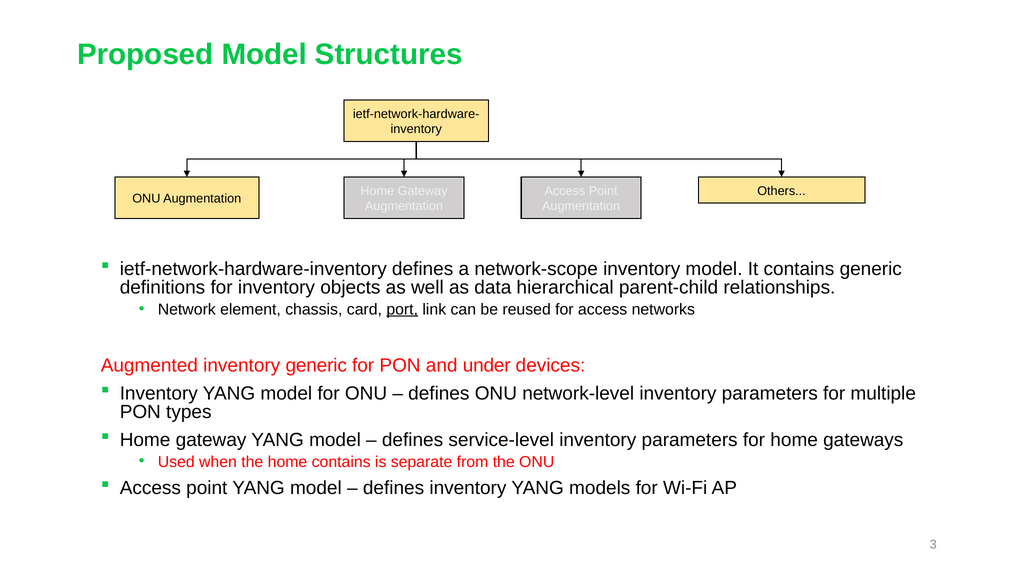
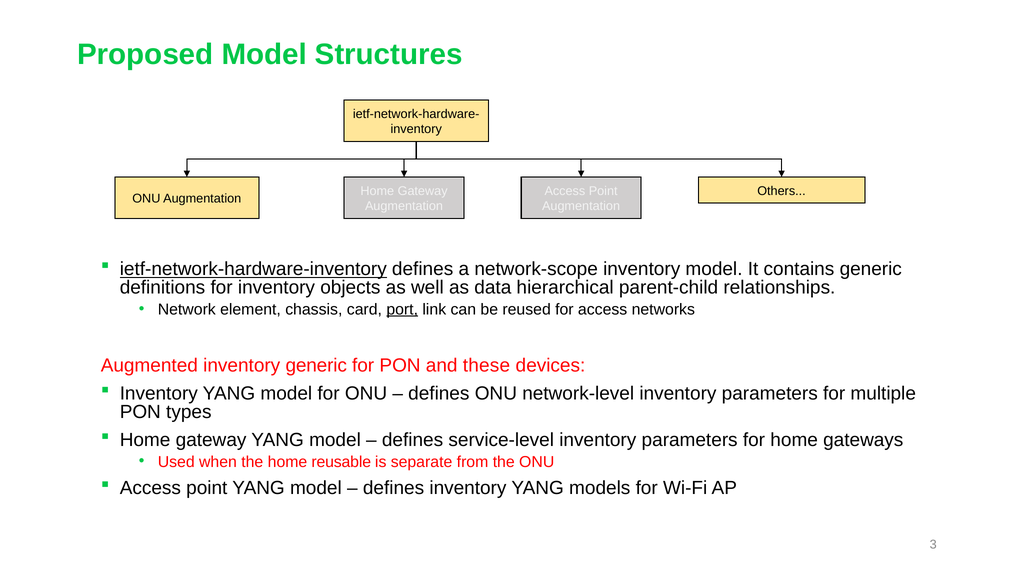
ietf-network-hardware-inventory underline: none -> present
under: under -> these
home contains: contains -> reusable
